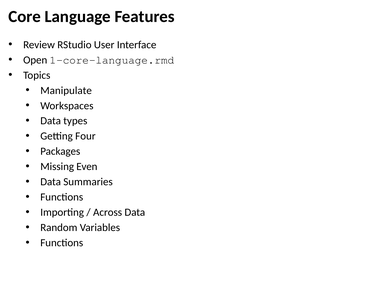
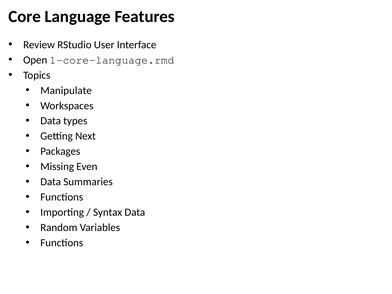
Four: Four -> Next
Across: Across -> Syntax
